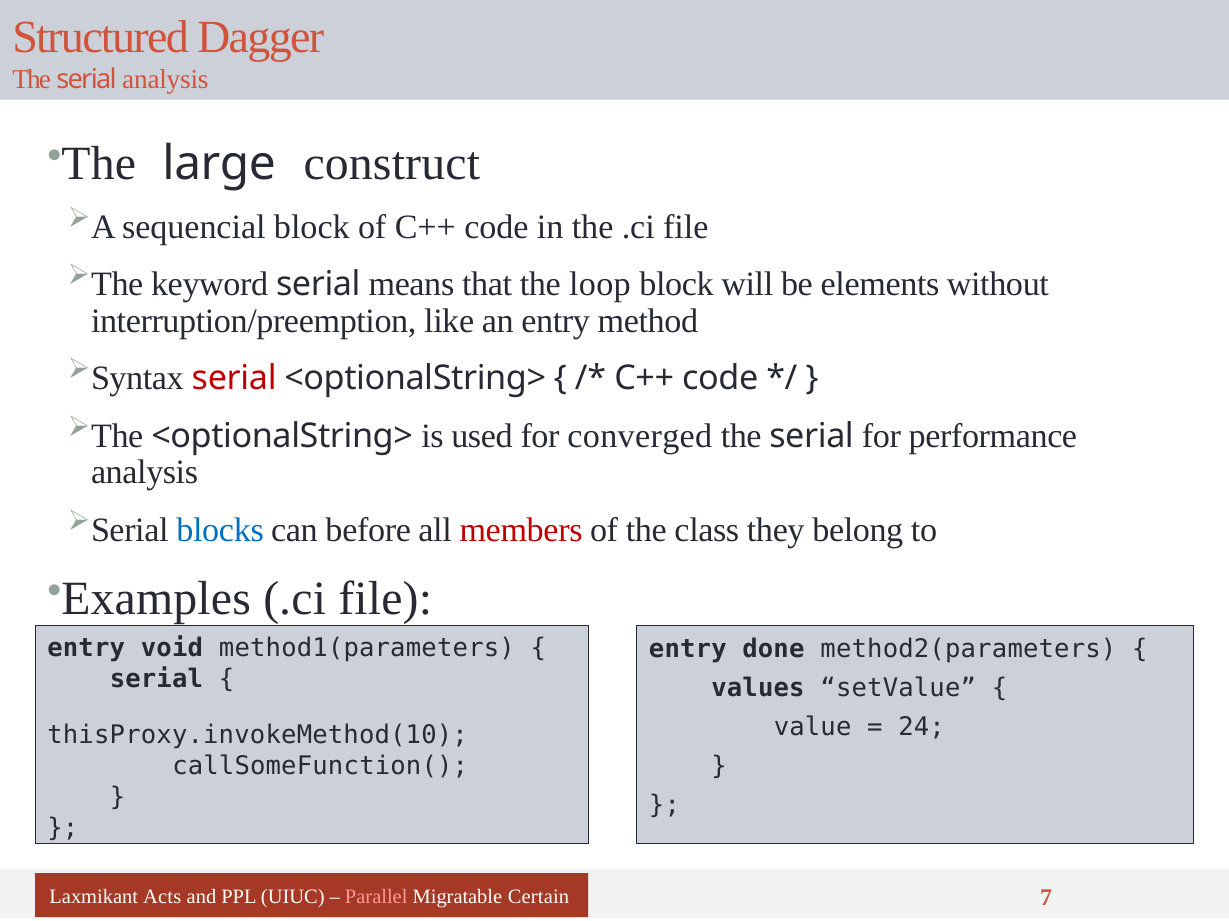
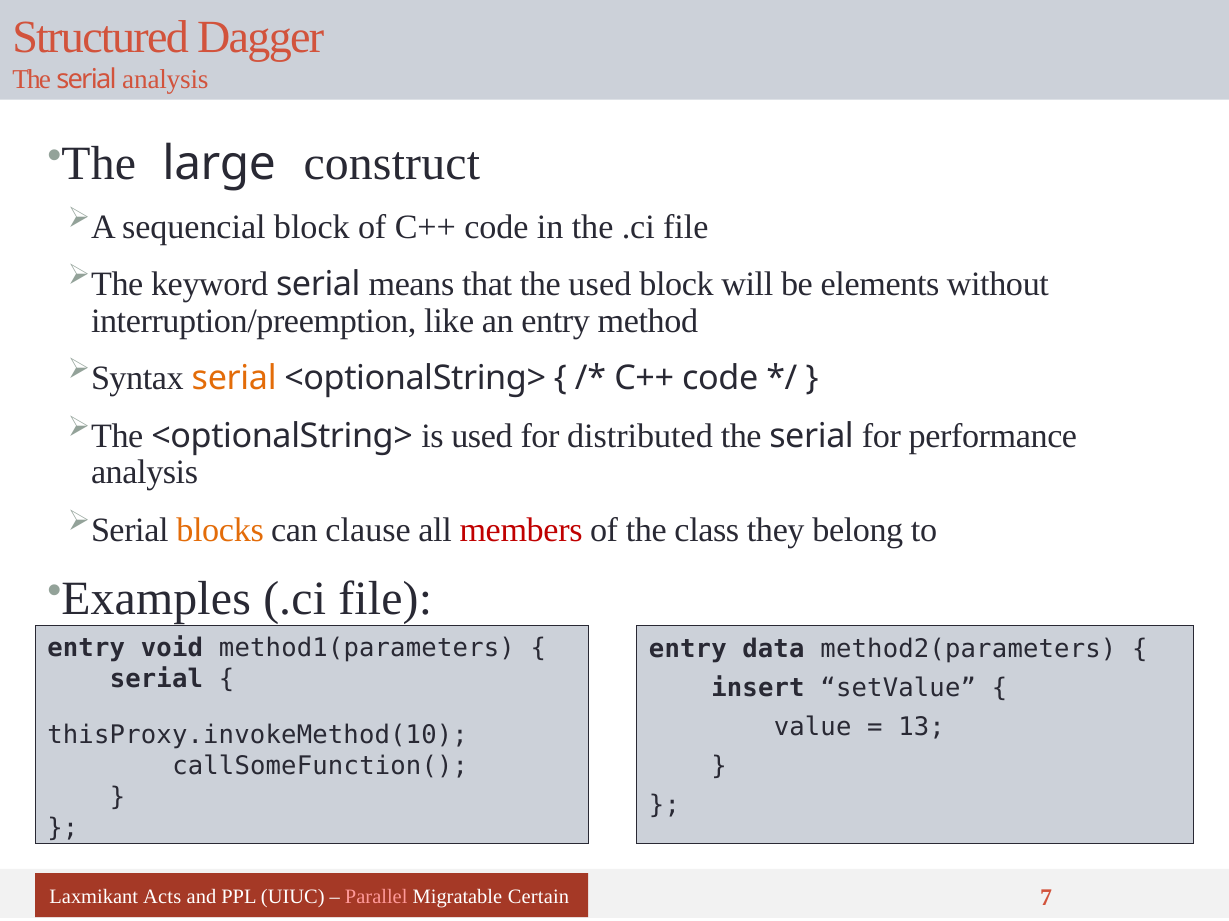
the loop: loop -> used
serial at (234, 379) colour: red -> orange
converged: converged -> distributed
blocks colour: blue -> orange
before: before -> clause
done: done -> data
values: values -> insert
24: 24 -> 13
